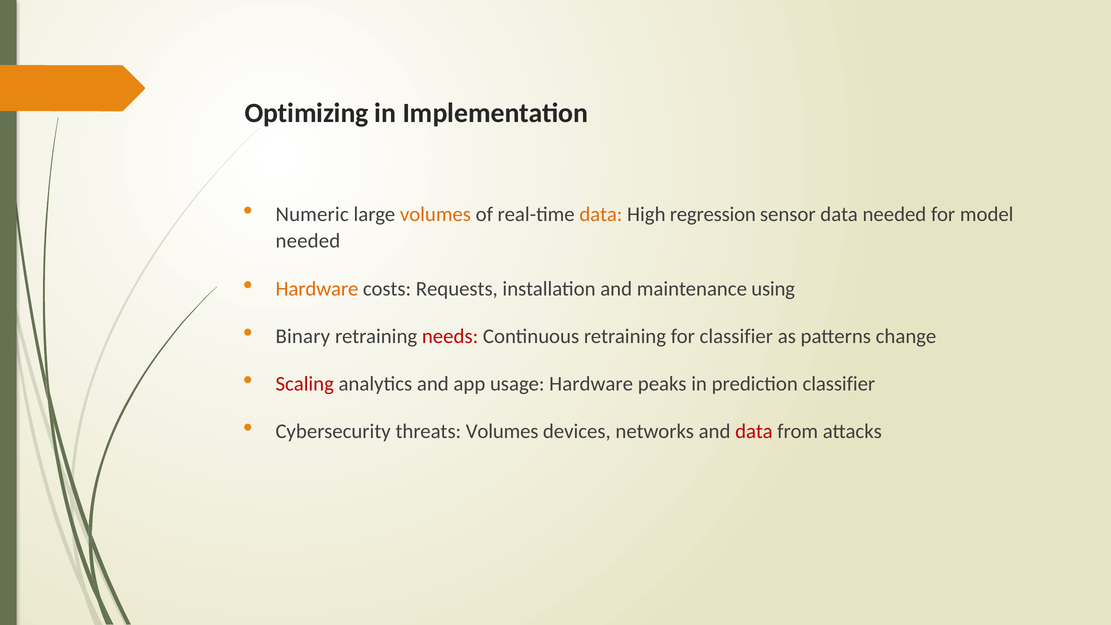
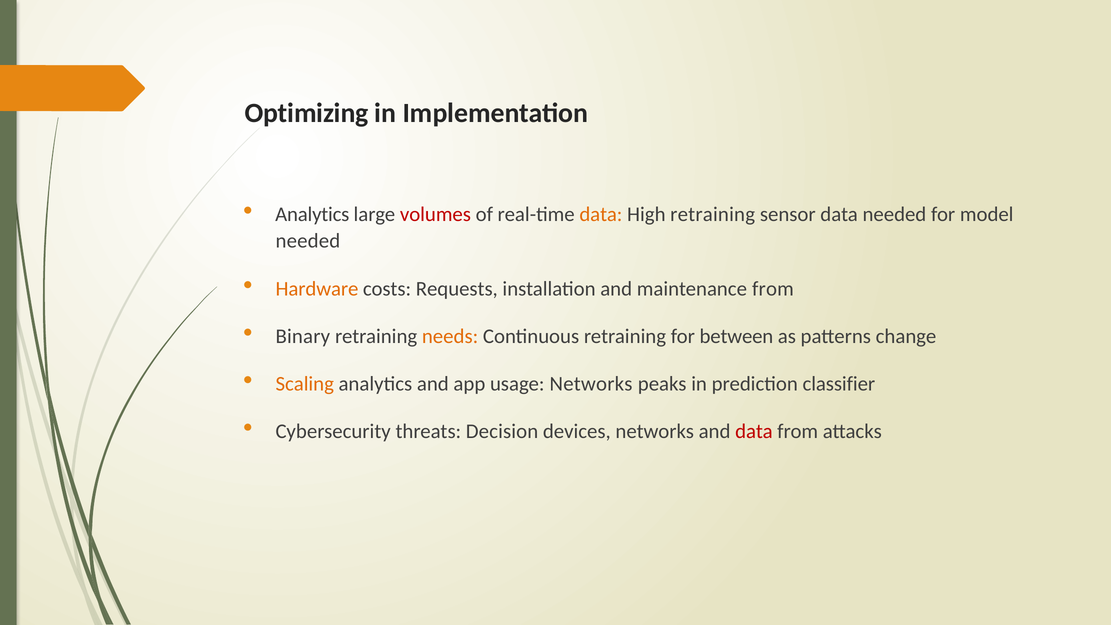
Numeric at (312, 214): Numeric -> Analytics
volumes at (435, 214) colour: orange -> red
High regression: regression -> retraining
maintenance using: using -> from
needs colour: red -> orange
for classifier: classifier -> between
Scaling colour: red -> orange
usage Hardware: Hardware -> Networks
threats Volumes: Volumes -> Decision
